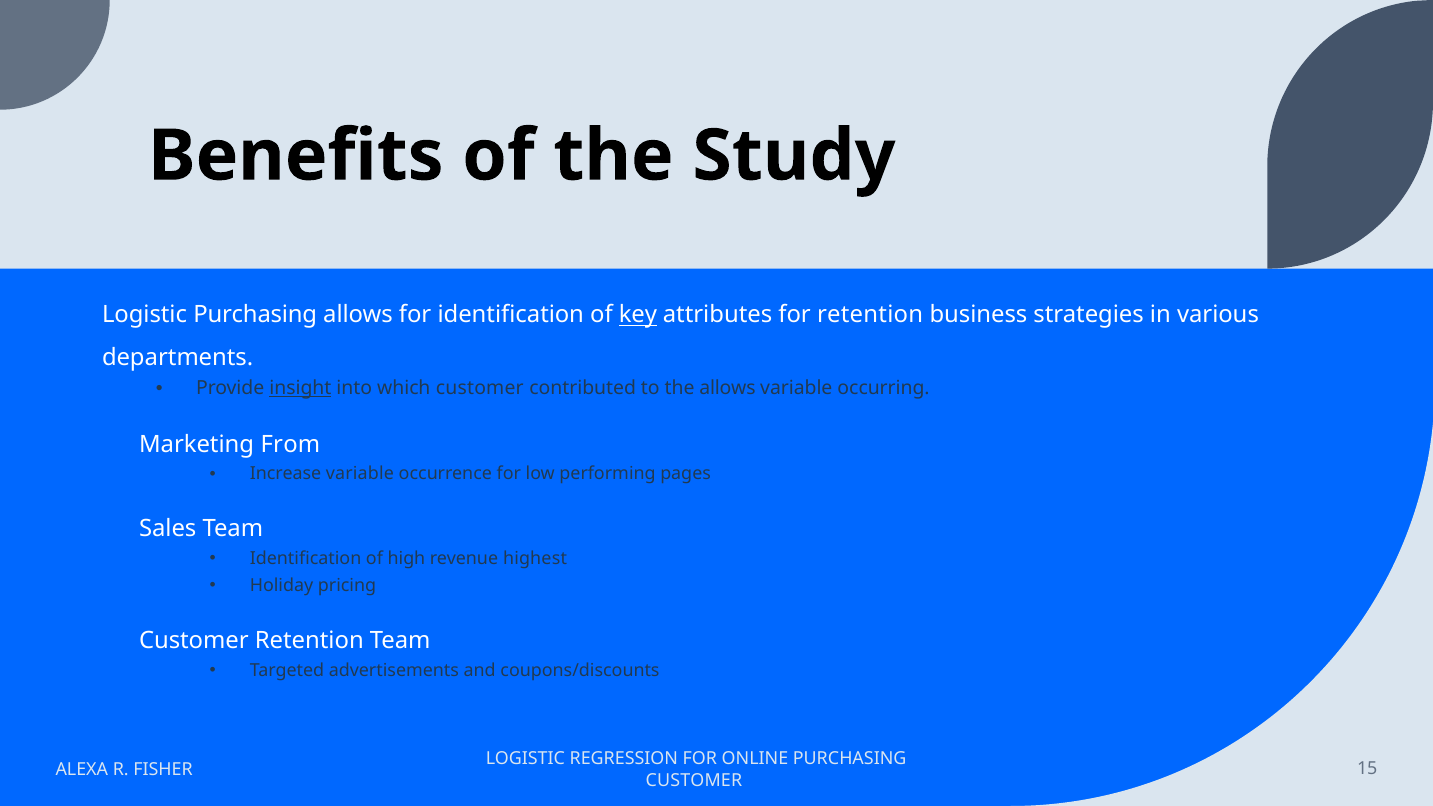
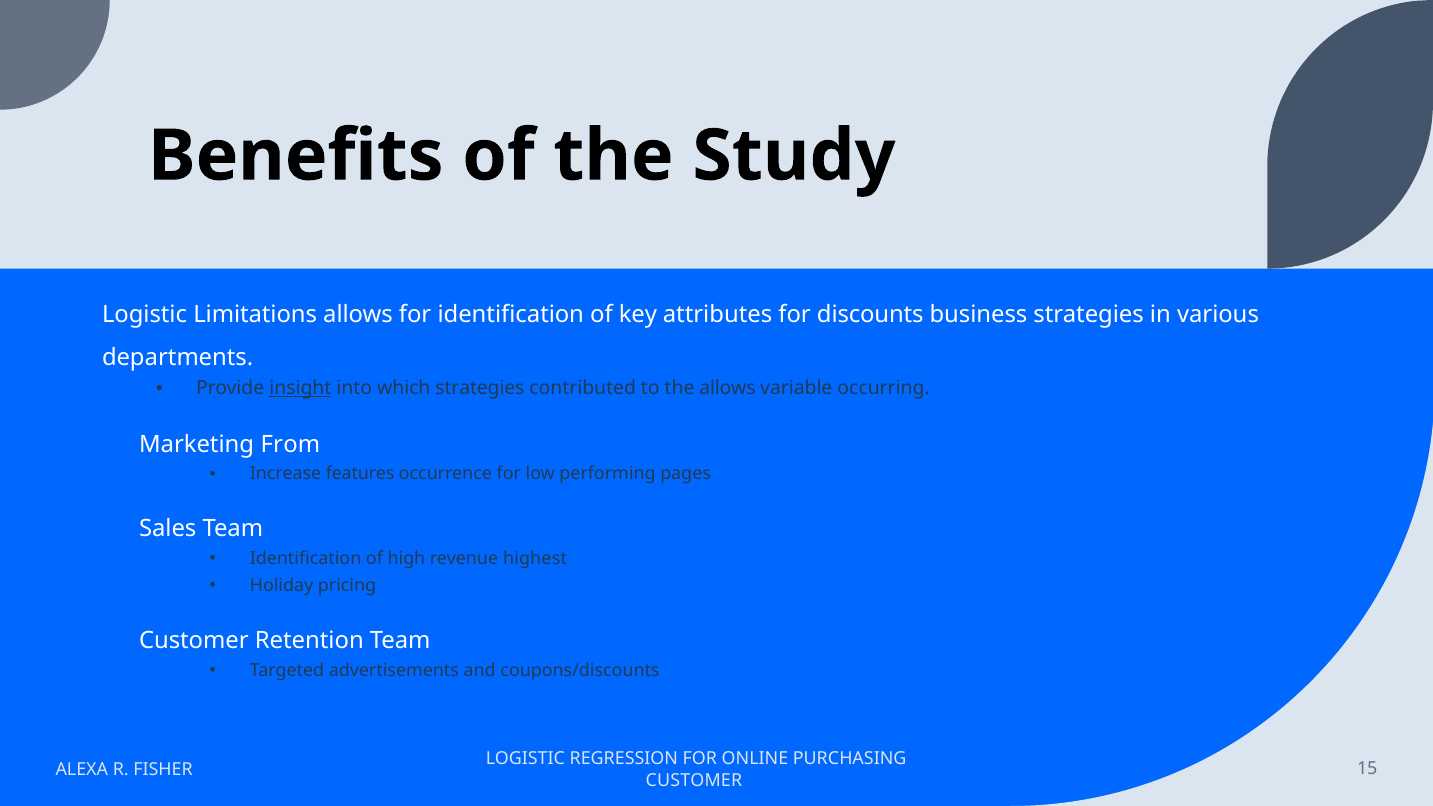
Logistic Purchasing: Purchasing -> Limitations
key underline: present -> none
for retention: retention -> discounts
which customer: customer -> strategies
Increase variable: variable -> features
